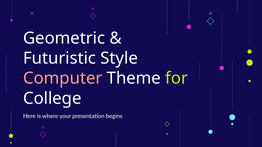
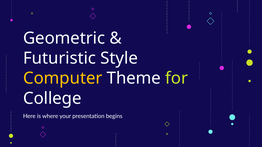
Computer colour: pink -> yellow
